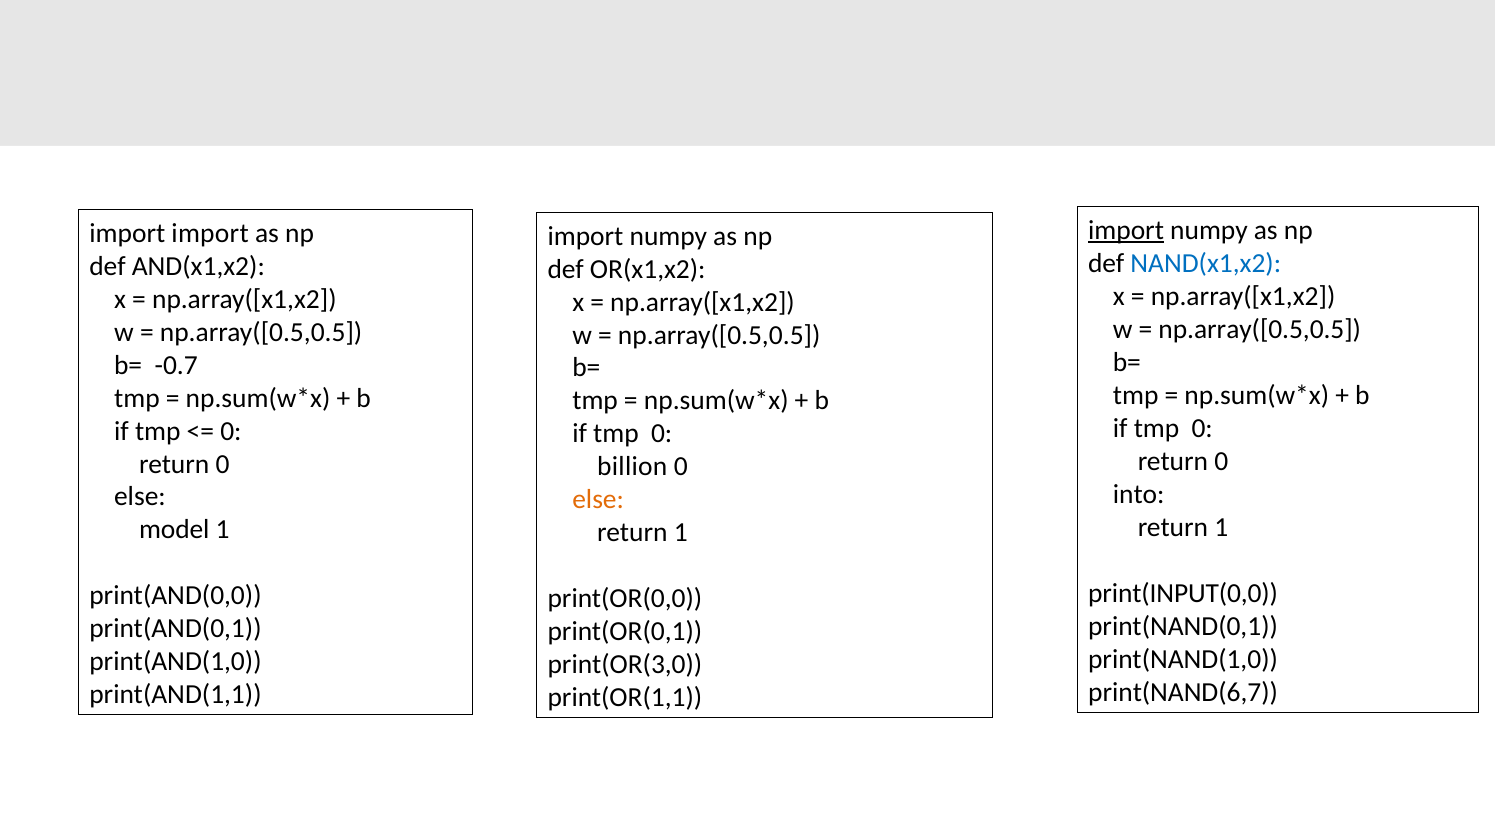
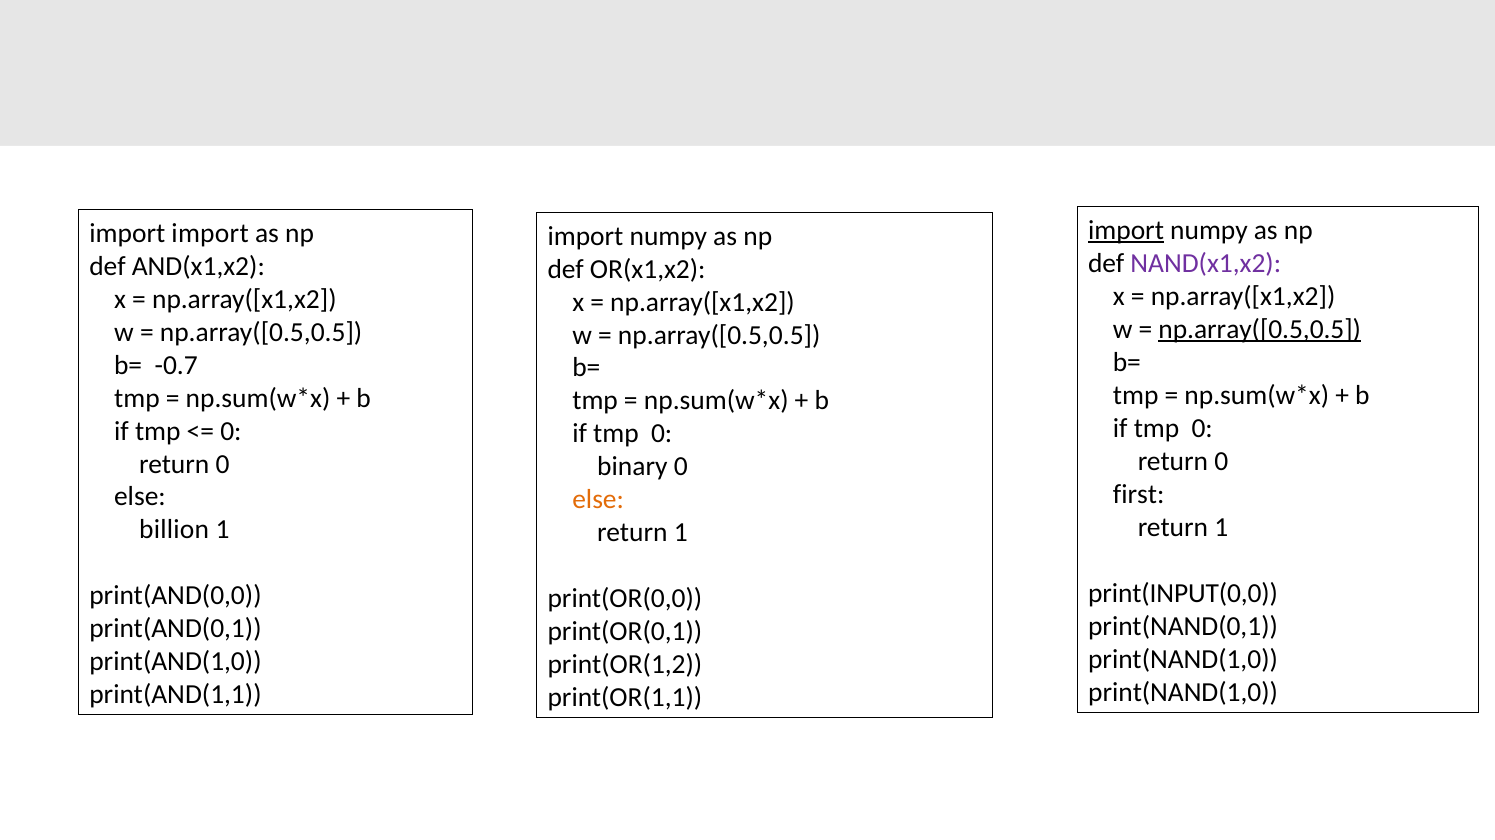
NAND(x1,x2 colour: blue -> purple
np.array([0.5,0.5 at (1260, 329) underline: none -> present
billion: billion -> binary
into: into -> first
model: model -> billion
print(OR(3,0: print(OR(3,0 -> print(OR(1,2
print(NAND(6,7 at (1183, 692): print(NAND(6,7 -> print(NAND(1,0
